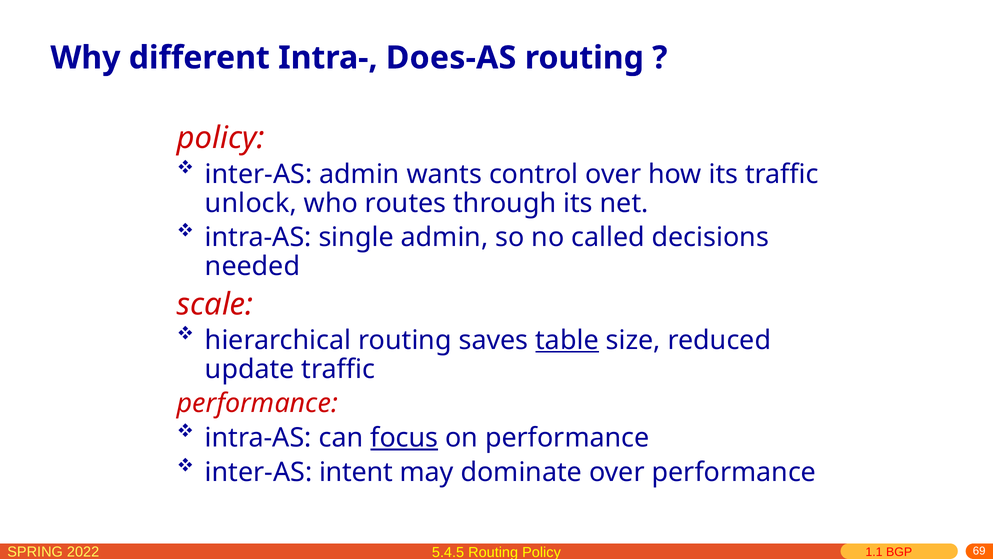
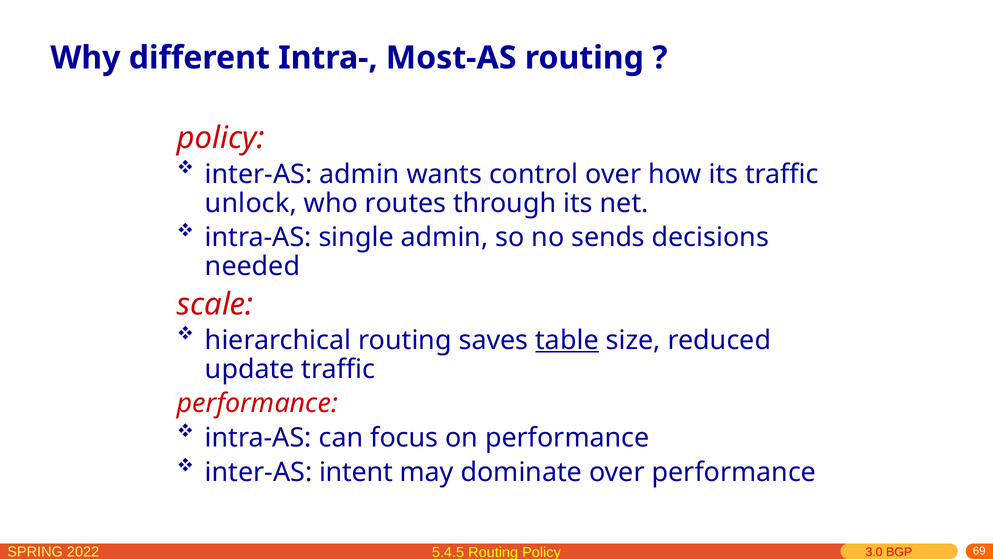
Does-AS: Does-AS -> Most-AS
called: called -> sends
focus underline: present -> none
1.1: 1.1 -> 3.0
